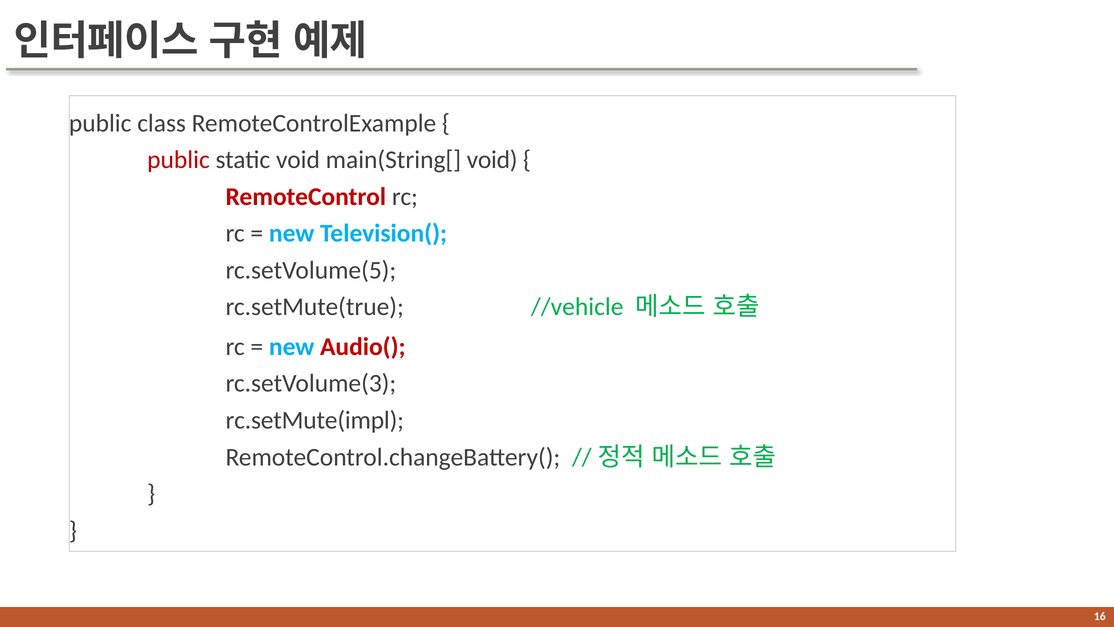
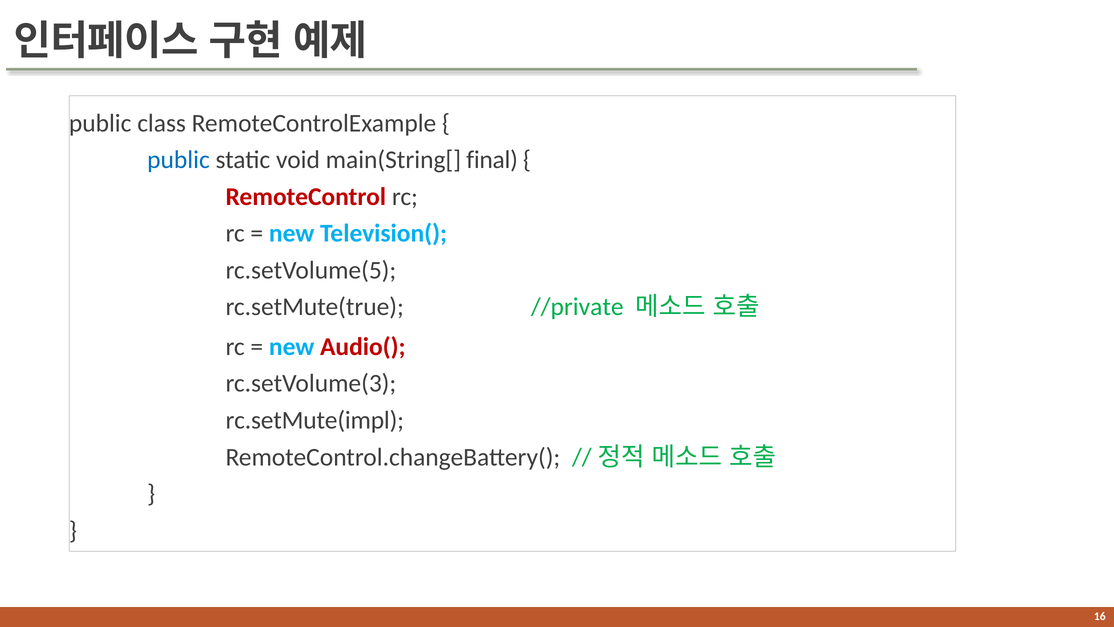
public at (179, 160) colour: red -> blue
main(String[ void: void -> final
//vehicle: //vehicle -> //private
